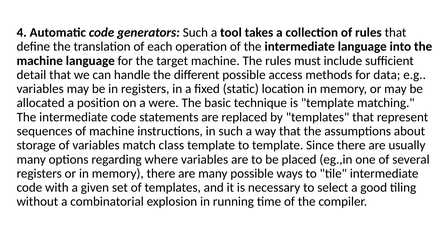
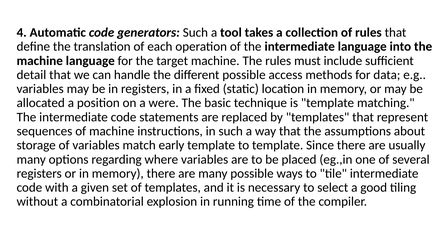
class: class -> early
